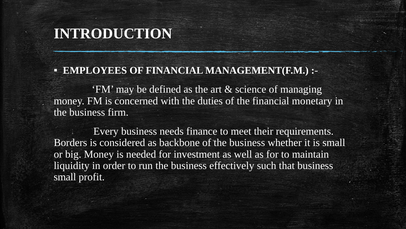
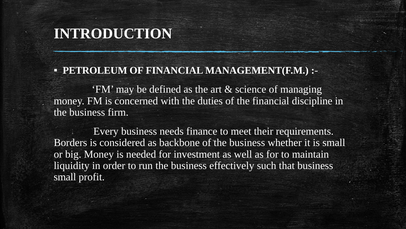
EMPLOYEES: EMPLOYEES -> PETROLEUM
monetary: monetary -> discipline
